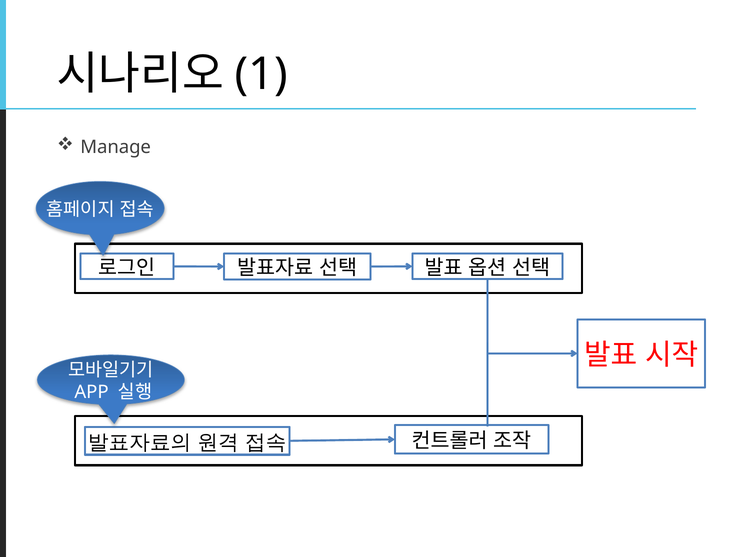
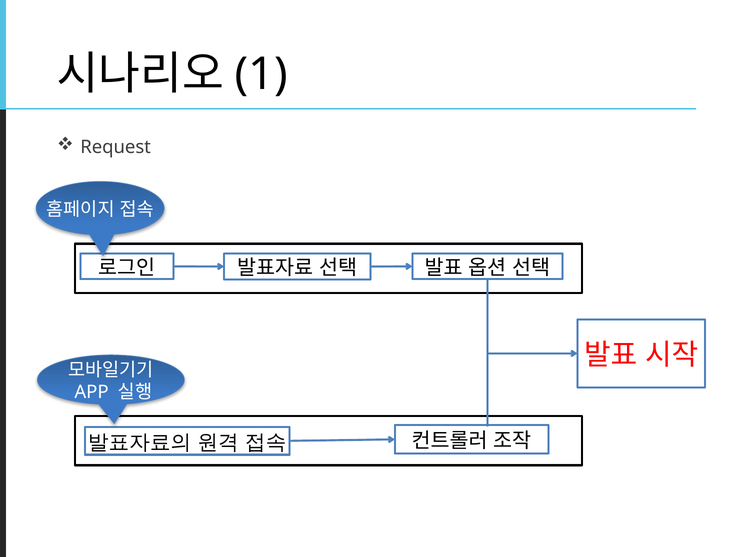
Manage: Manage -> Request
